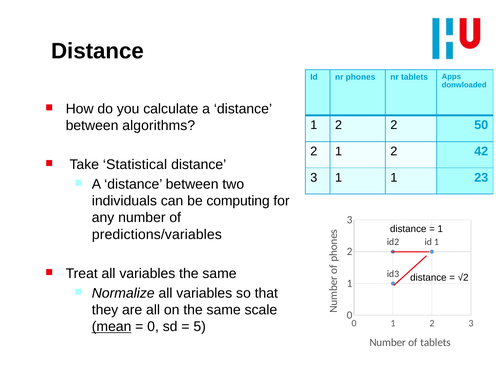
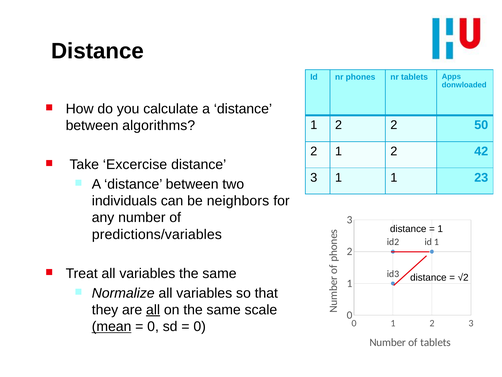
Statistical: Statistical -> Excercise
computing: computing -> neighbors
all at (153, 309) underline: none -> present
5 at (200, 326): 5 -> 0
